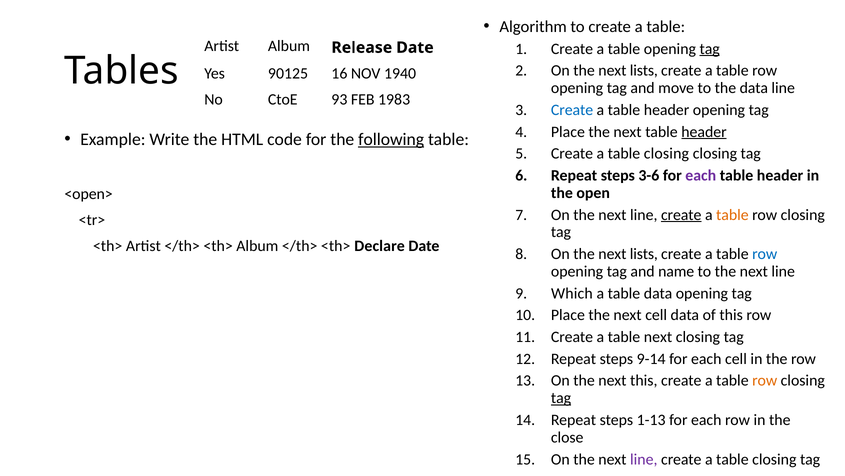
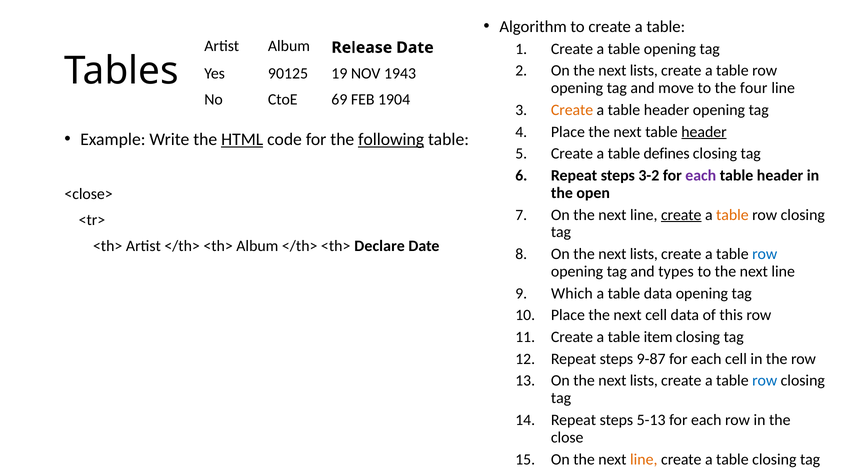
tag at (710, 49) underline: present -> none
16: 16 -> 19
1940: 1940 -> 1943
the data: data -> four
93: 93 -> 69
1983: 1983 -> 1904
Create at (572, 110) colour: blue -> orange
HTML underline: none -> present
closing at (666, 153): closing -> defines
3-6: 3-6 -> 3-2
<open>: <open> -> <close>
name: name -> types
table next: next -> item
9-14: 9-14 -> 9-87
this at (644, 380): this -> lists
row at (765, 380) colour: orange -> blue
tag at (561, 398) underline: present -> none
1-13: 1-13 -> 5-13
line at (644, 459) colour: purple -> orange
